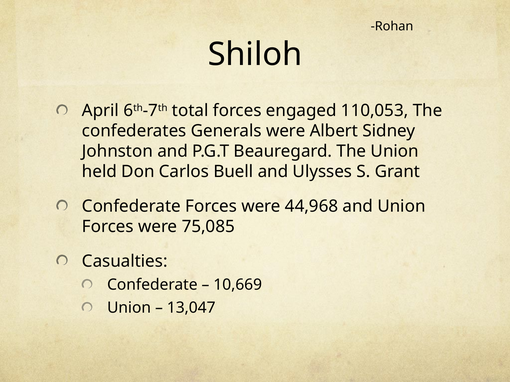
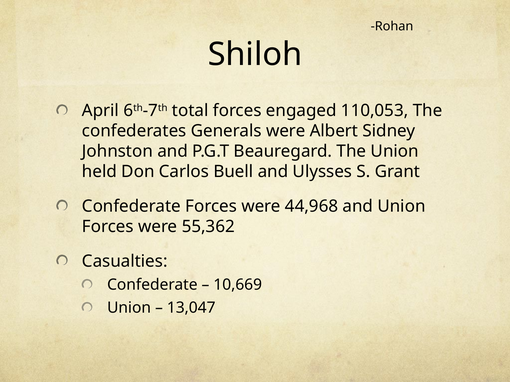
75,085: 75,085 -> 55,362
